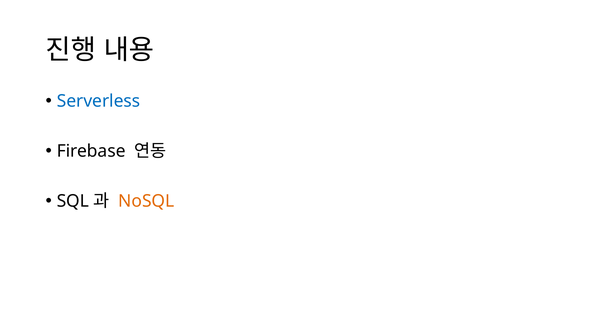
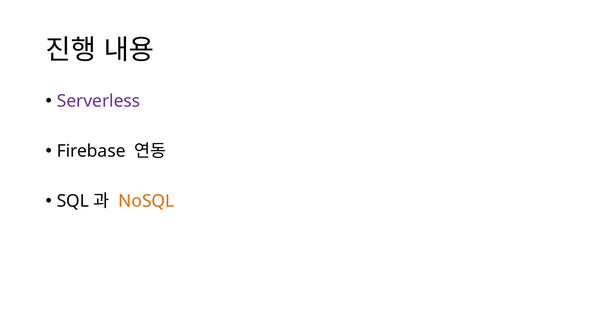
Serverless colour: blue -> purple
